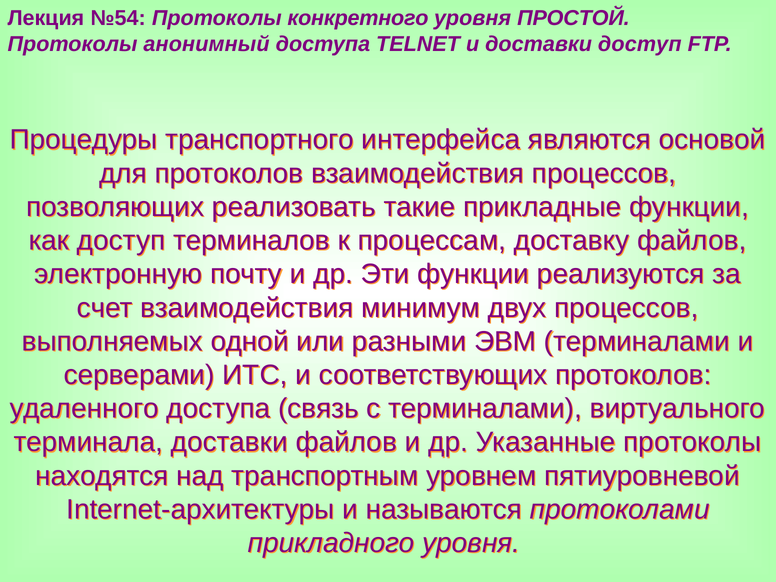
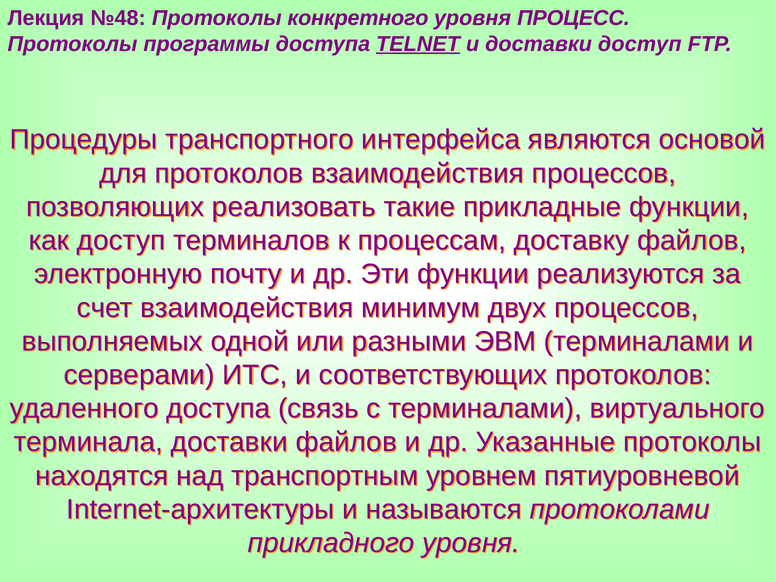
№54: №54 -> №48
ПРОСТОЙ: ПРОСТОЙ -> ПРОЦЕСС
анонимный: анонимный -> программы
TELNET underline: none -> present
